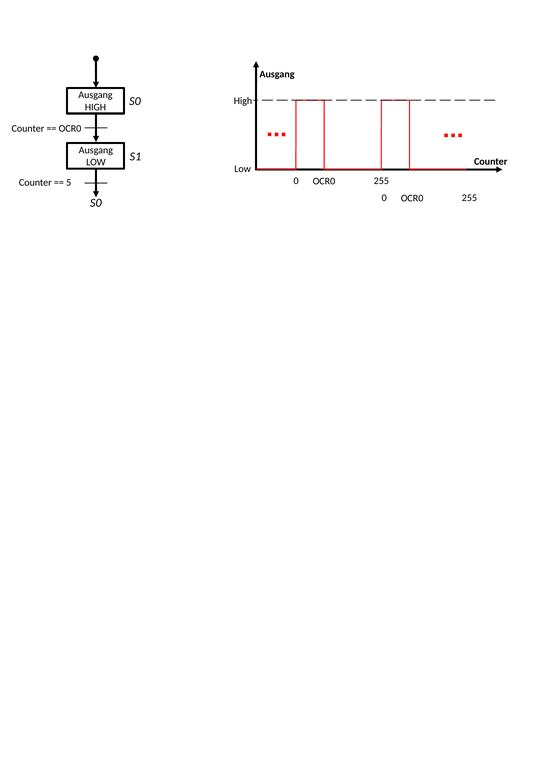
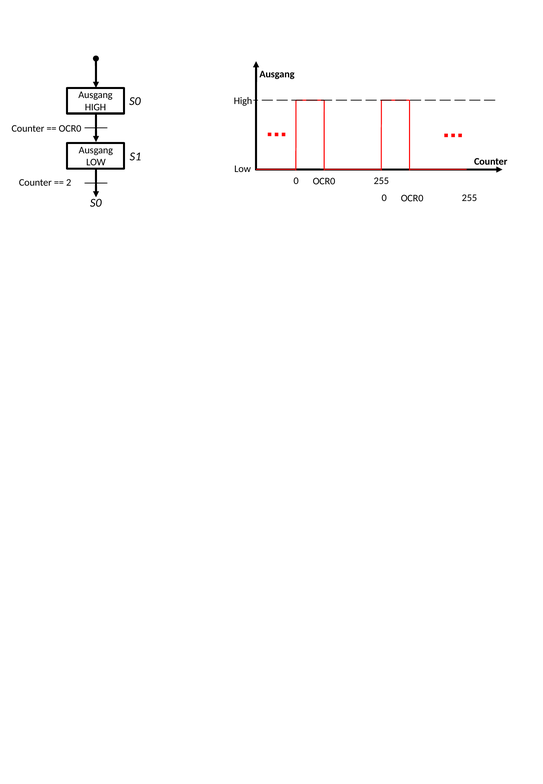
5: 5 -> 2
